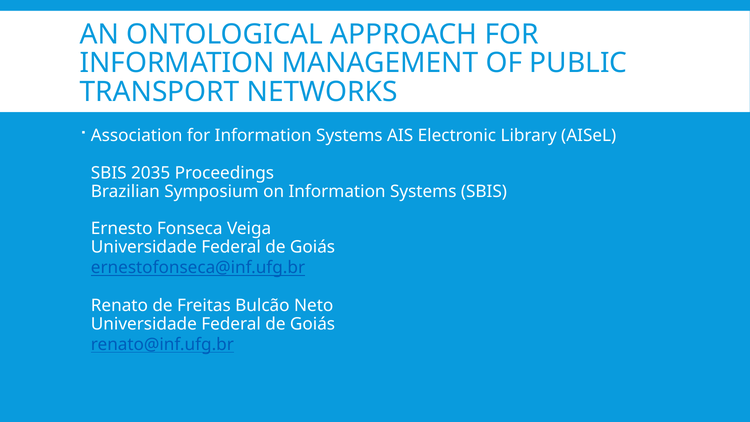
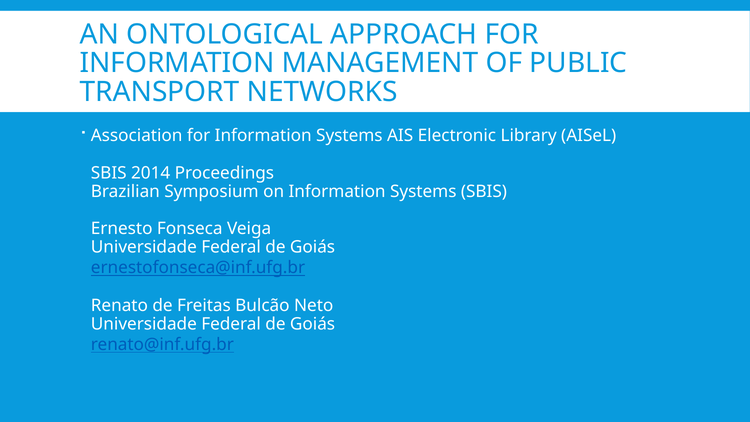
2035: 2035 -> 2014
